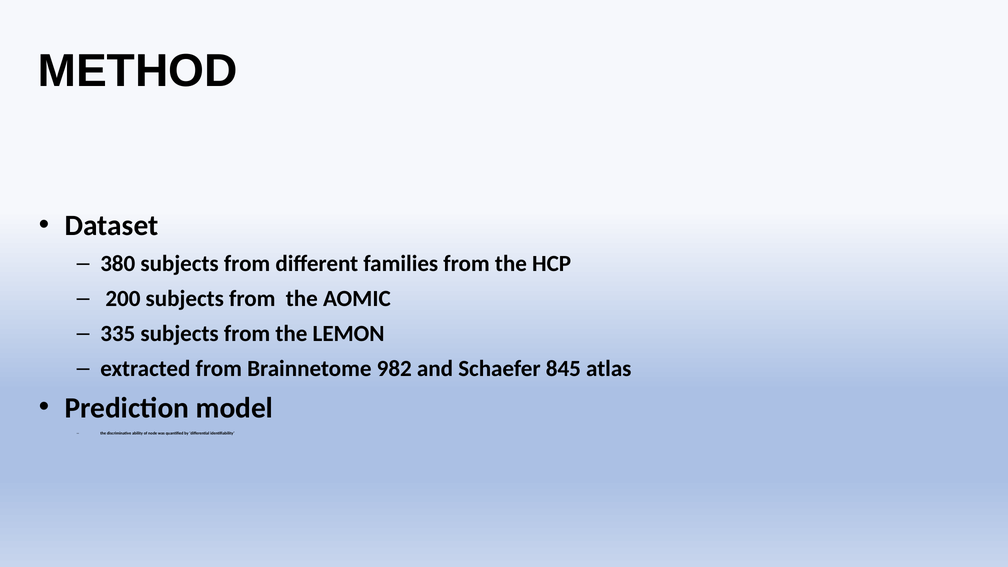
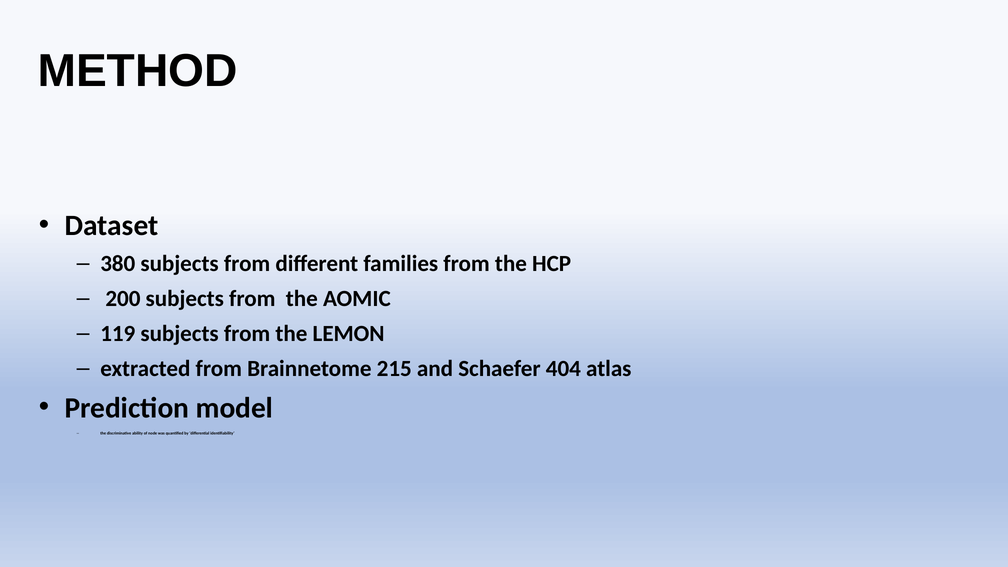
335: 335 -> 119
982: 982 -> 215
845: 845 -> 404
